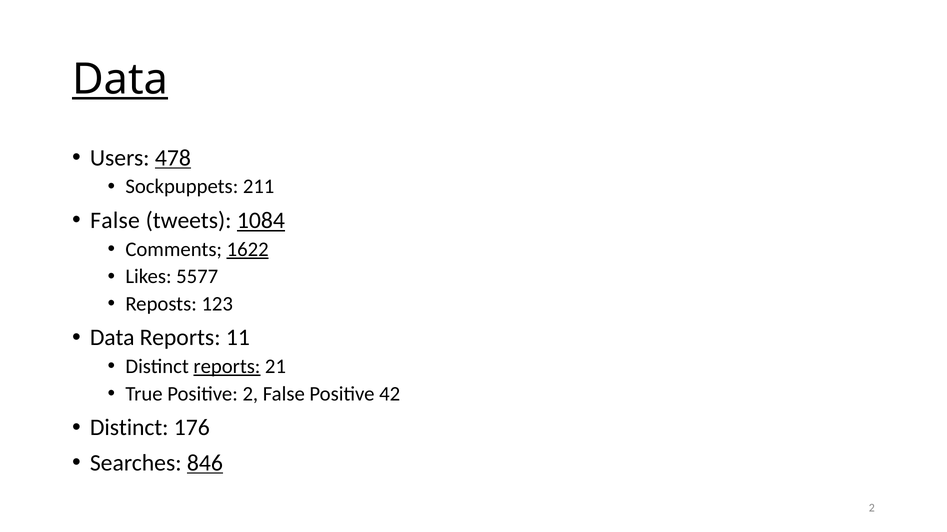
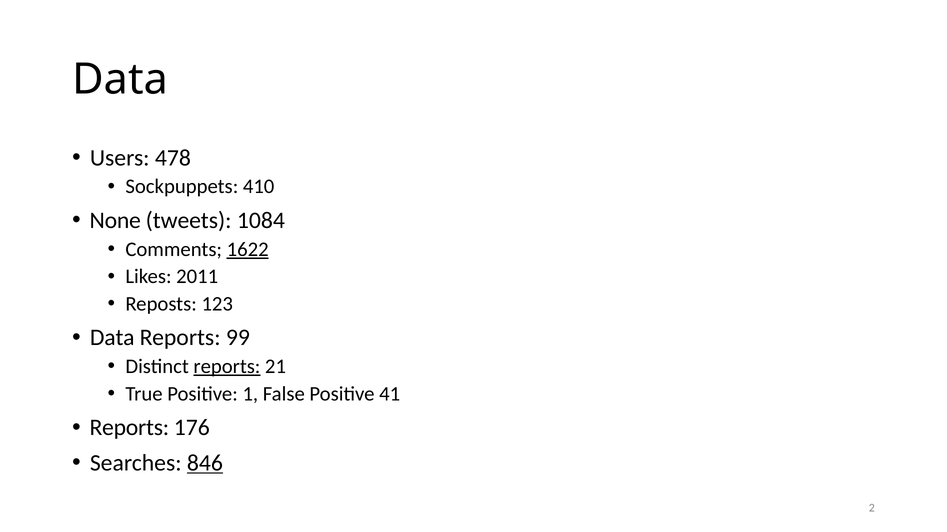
Data at (120, 80) underline: present -> none
478 underline: present -> none
211: 211 -> 410
False at (115, 221): False -> None
1084 underline: present -> none
5577: 5577 -> 2011
11: 11 -> 99
Positive 2: 2 -> 1
42: 42 -> 41
Distinct at (129, 428): Distinct -> Reports
